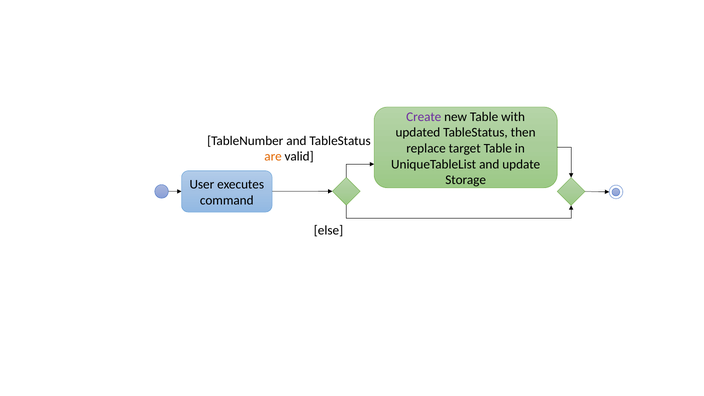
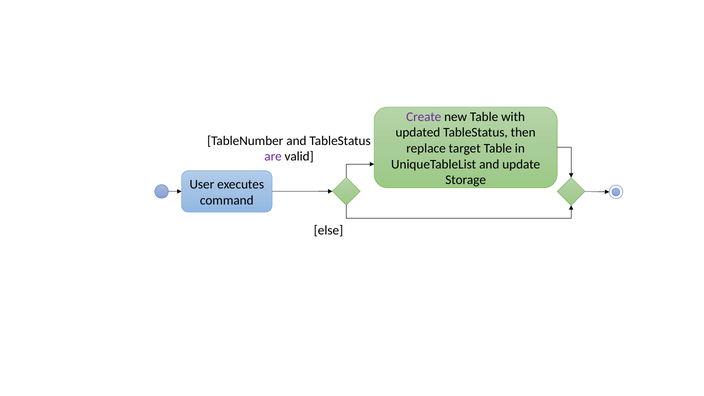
are colour: orange -> purple
